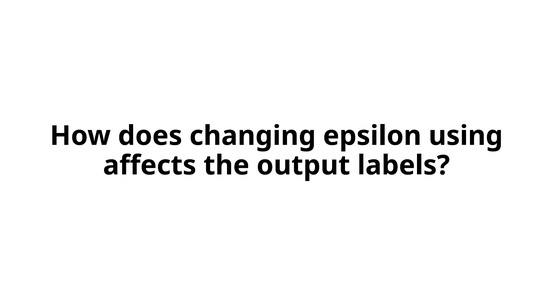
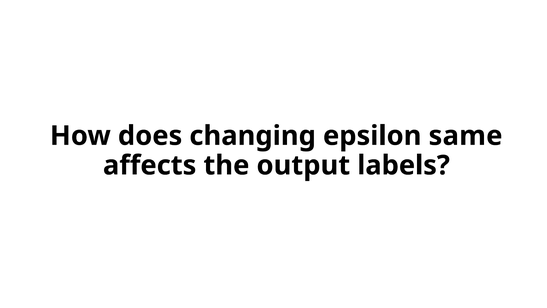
using: using -> same
